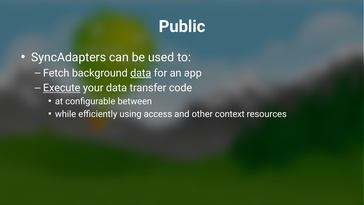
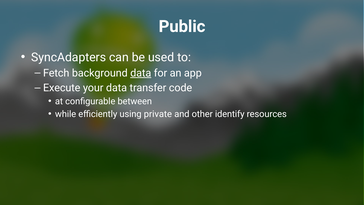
Execute underline: present -> none
access: access -> private
context: context -> identify
